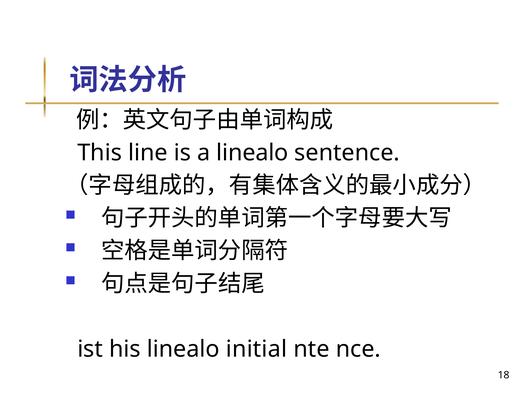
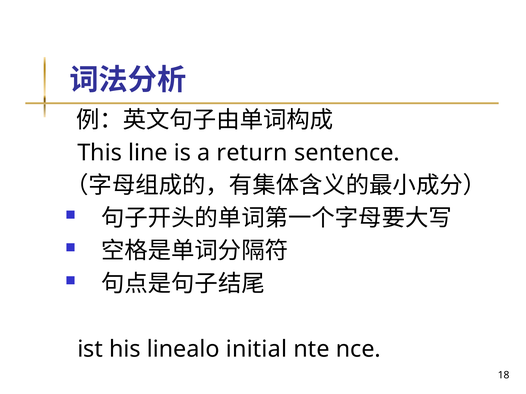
a linealo: linealo -> return
